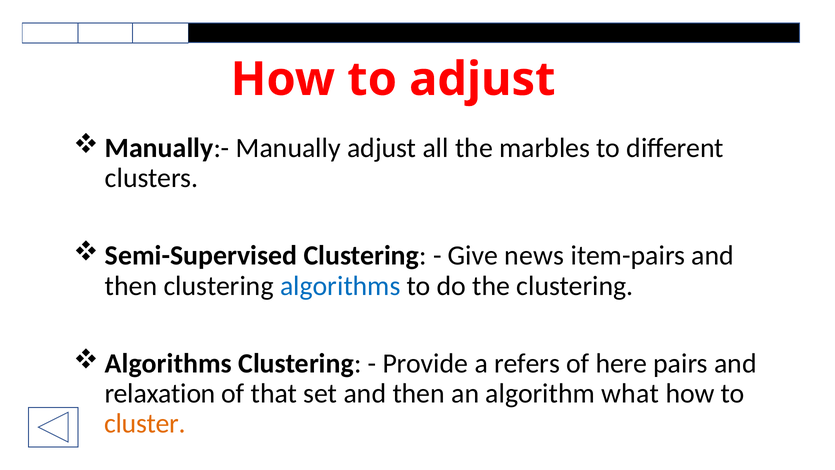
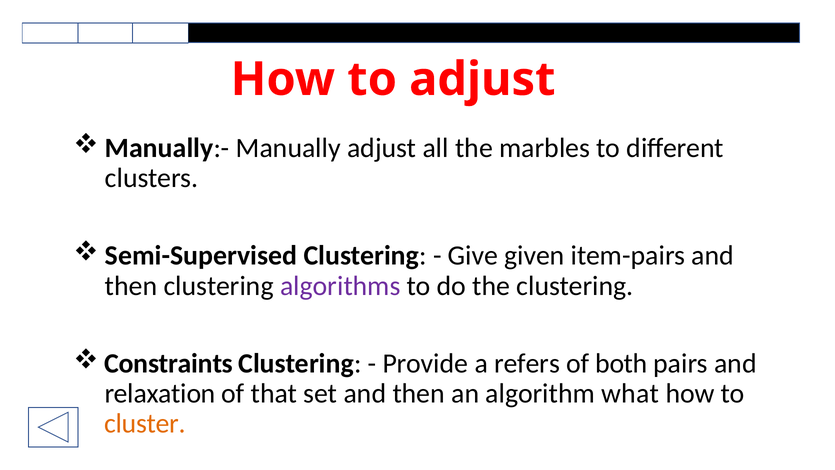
news: news -> given
algorithms at (340, 286) colour: blue -> purple
Algorithms at (168, 363): Algorithms -> Constraints
here: here -> both
